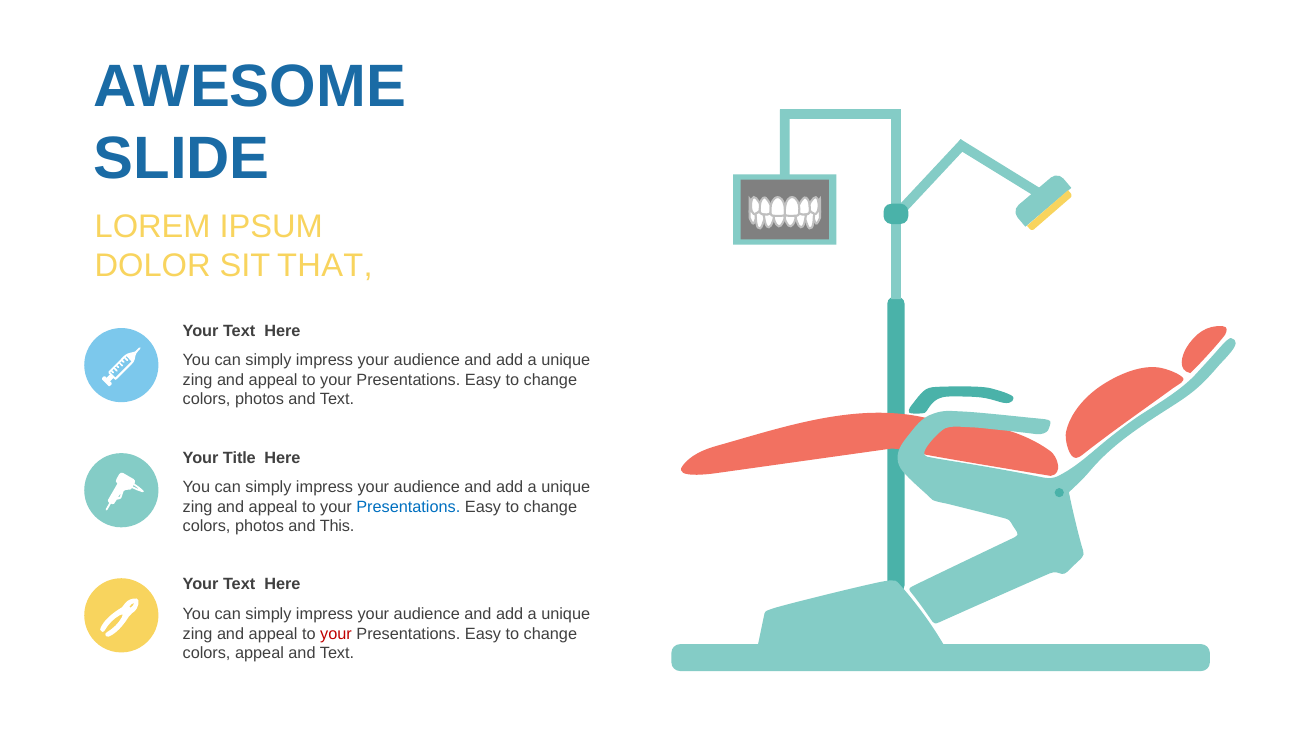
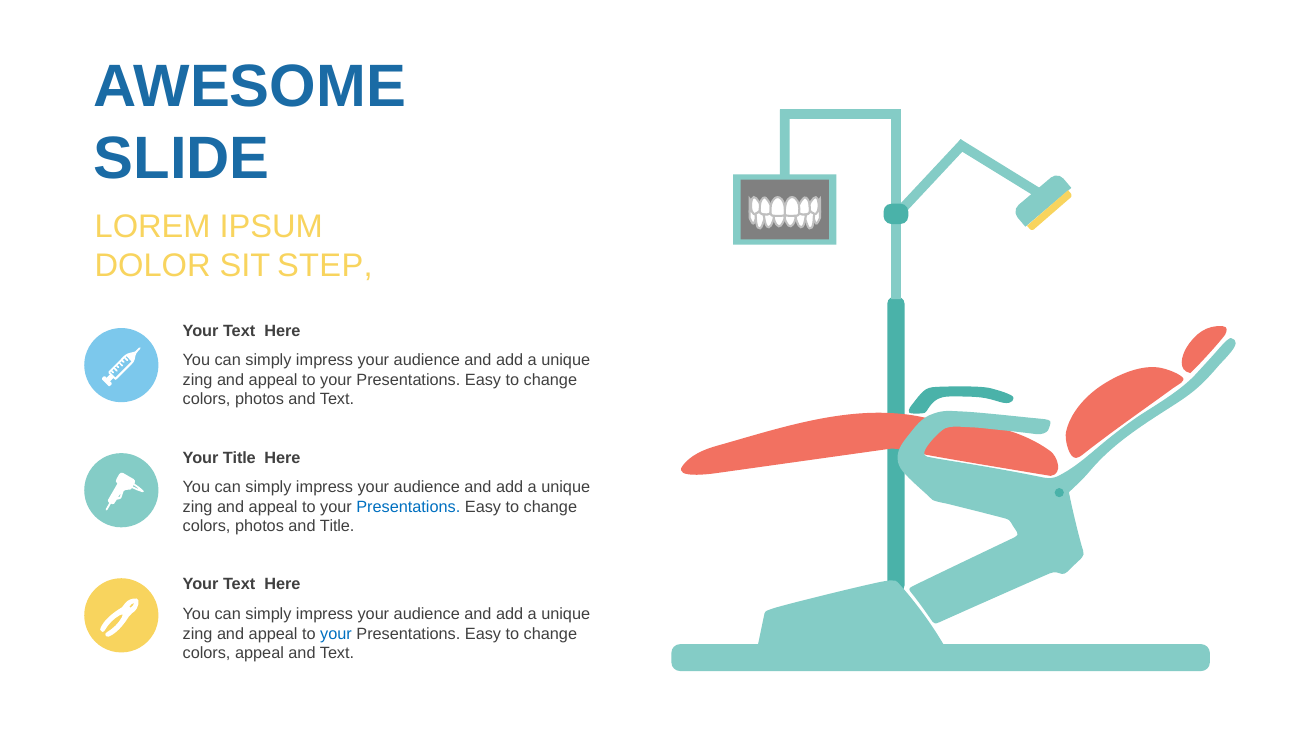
THAT: THAT -> STEP
and This: This -> Title
your at (336, 634) colour: red -> blue
